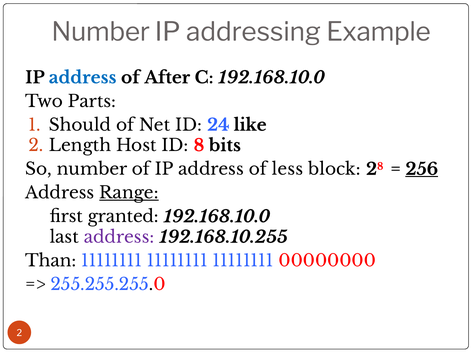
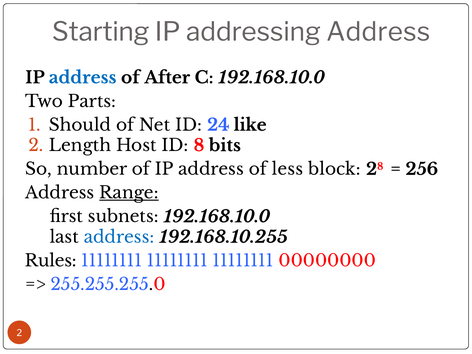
Number at (101, 32): Number -> Starting
addressing Example: Example -> Address
256 underline: present -> none
granted: granted -> subnets
address at (119, 237) colour: purple -> blue
Than: Than -> Rules
